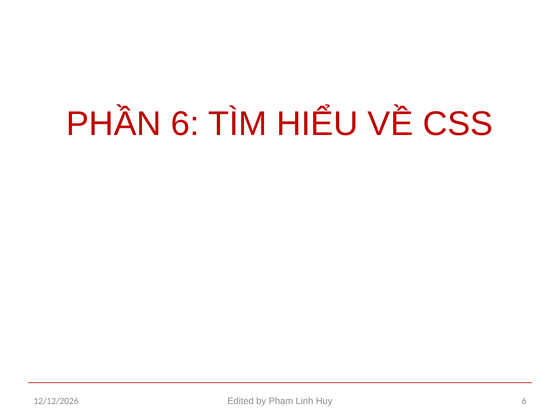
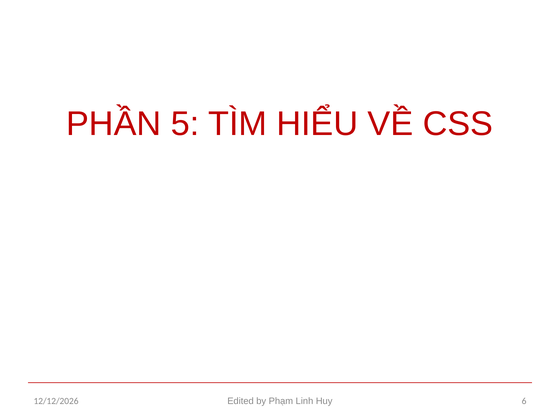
PHẦN 6: 6 -> 5
